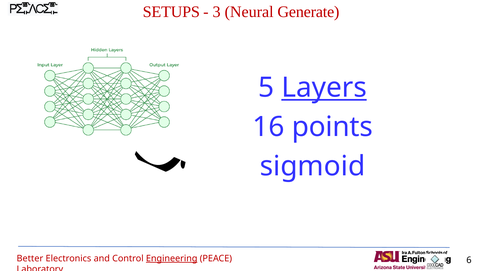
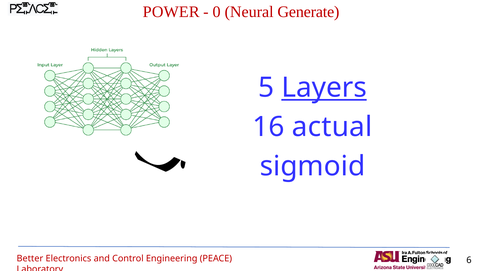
SETUPS: SETUPS -> POWER
3: 3 -> 0
points: points -> actual
Engineering underline: present -> none
